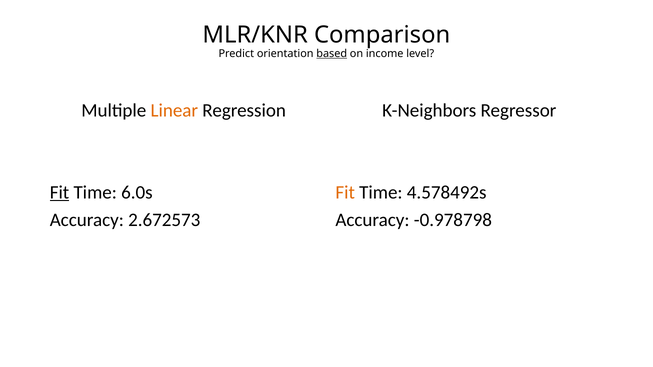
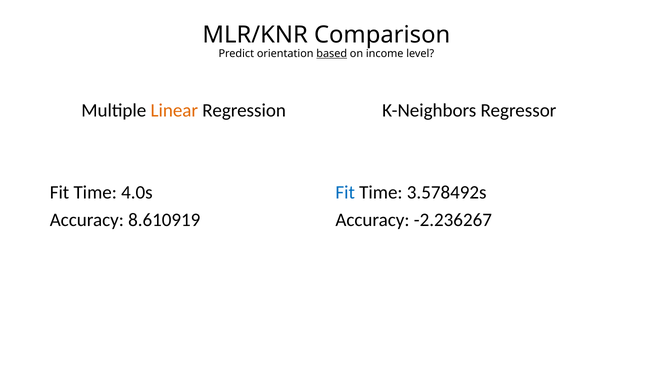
Fit at (60, 193) underline: present -> none
6.0s: 6.0s -> 4.0s
Fit at (345, 193) colour: orange -> blue
4.578492s: 4.578492s -> 3.578492s
2.672573: 2.672573 -> 8.610919
-0.978798: -0.978798 -> -2.236267
